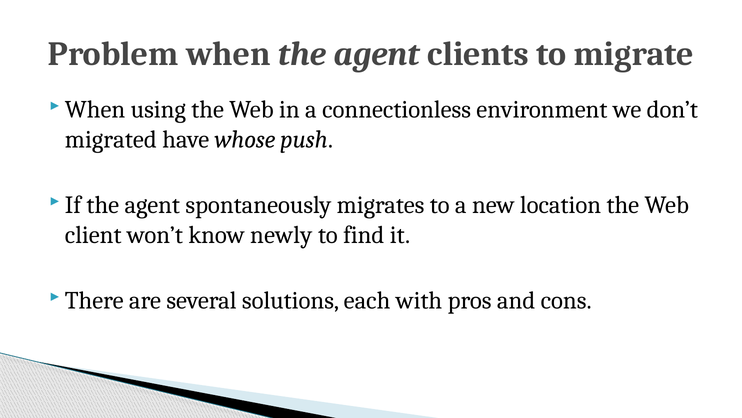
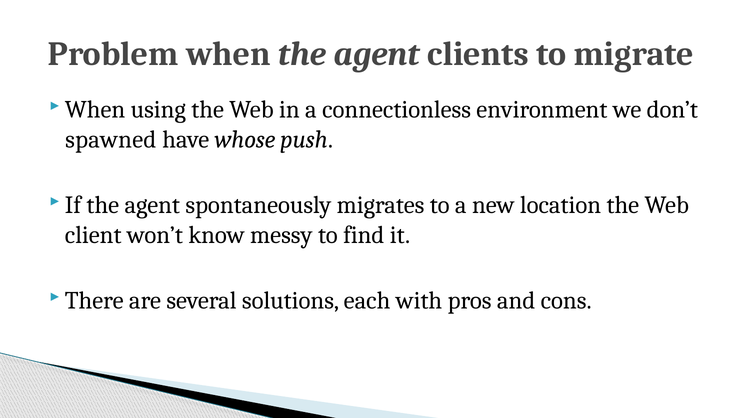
migrated: migrated -> spawned
newly: newly -> messy
